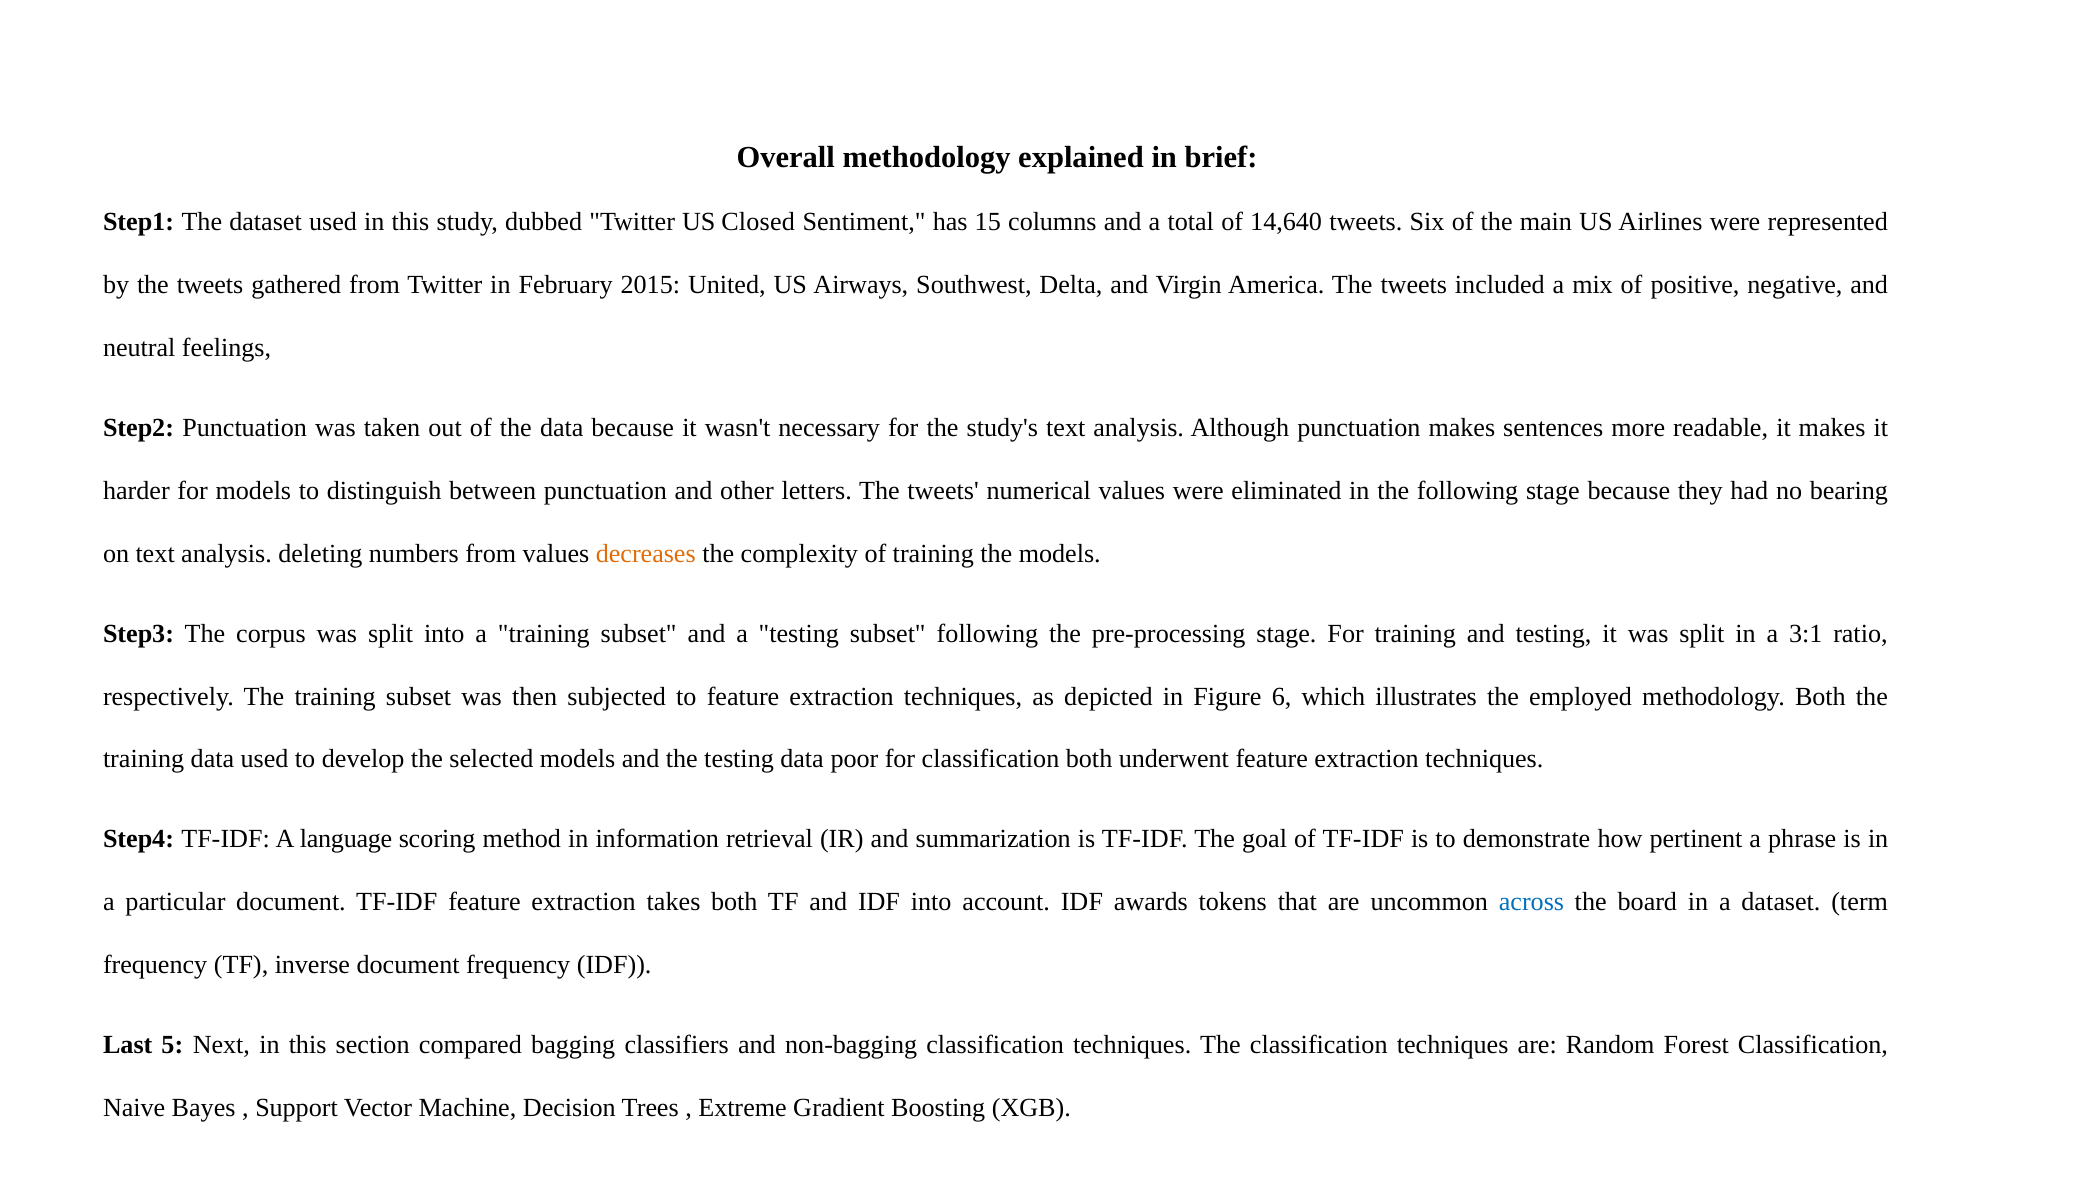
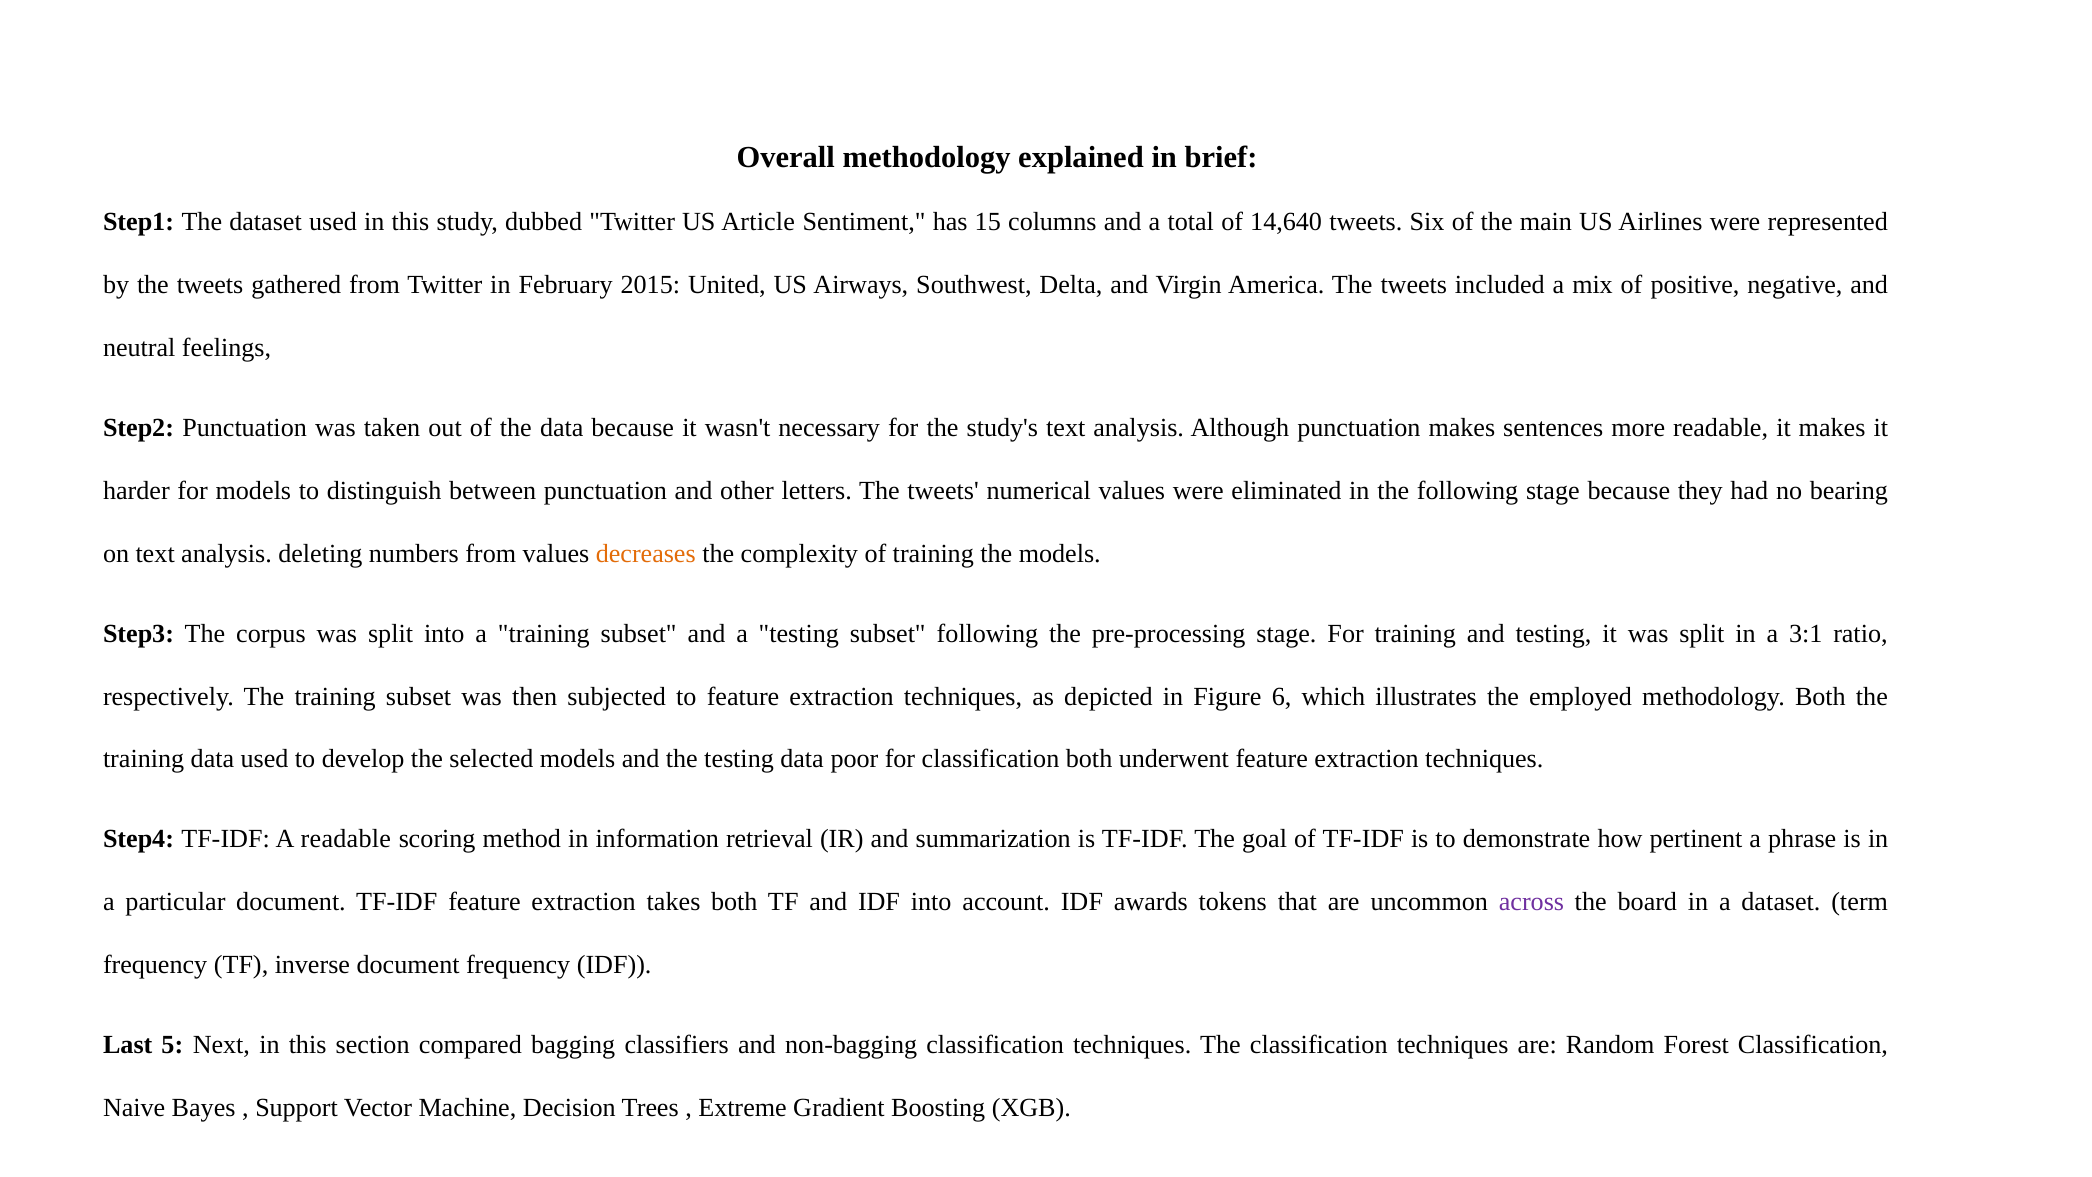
Closed: Closed -> Article
A language: language -> readable
across colour: blue -> purple
